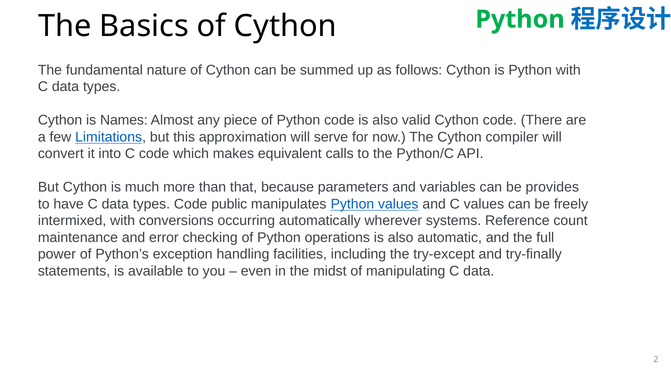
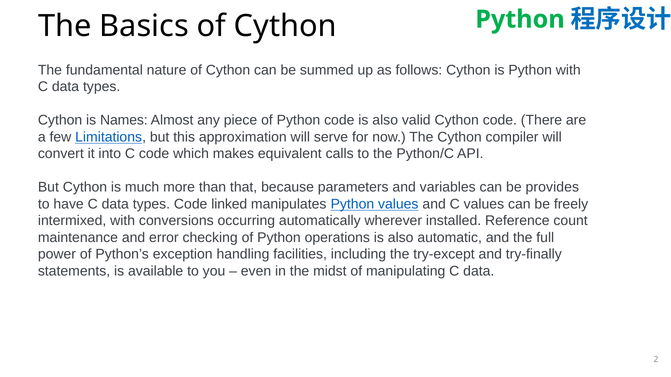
public: public -> linked
systems: systems -> installed
